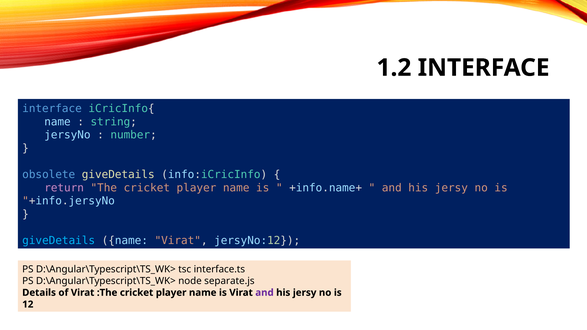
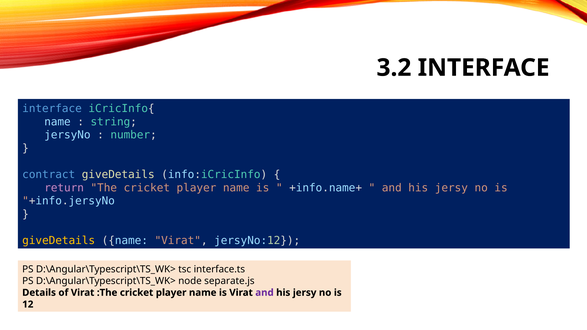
1.2: 1.2 -> 3.2
obsolete: obsolete -> contract
giveDetails at (59, 241) colour: light blue -> yellow
